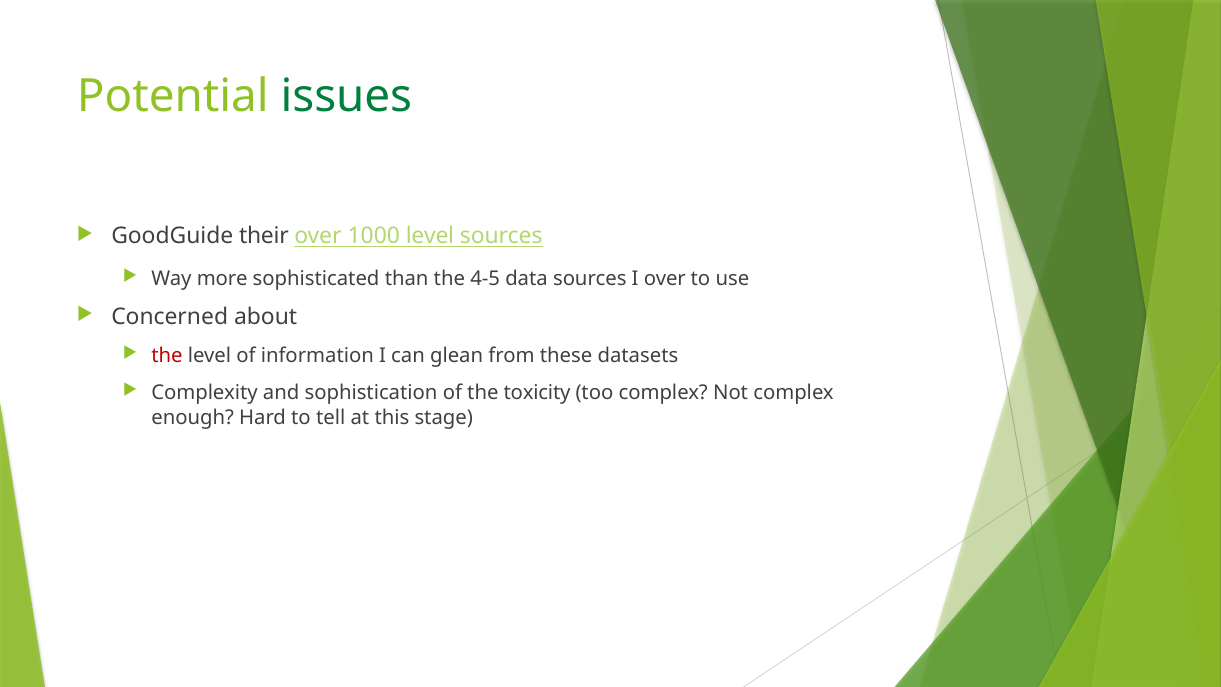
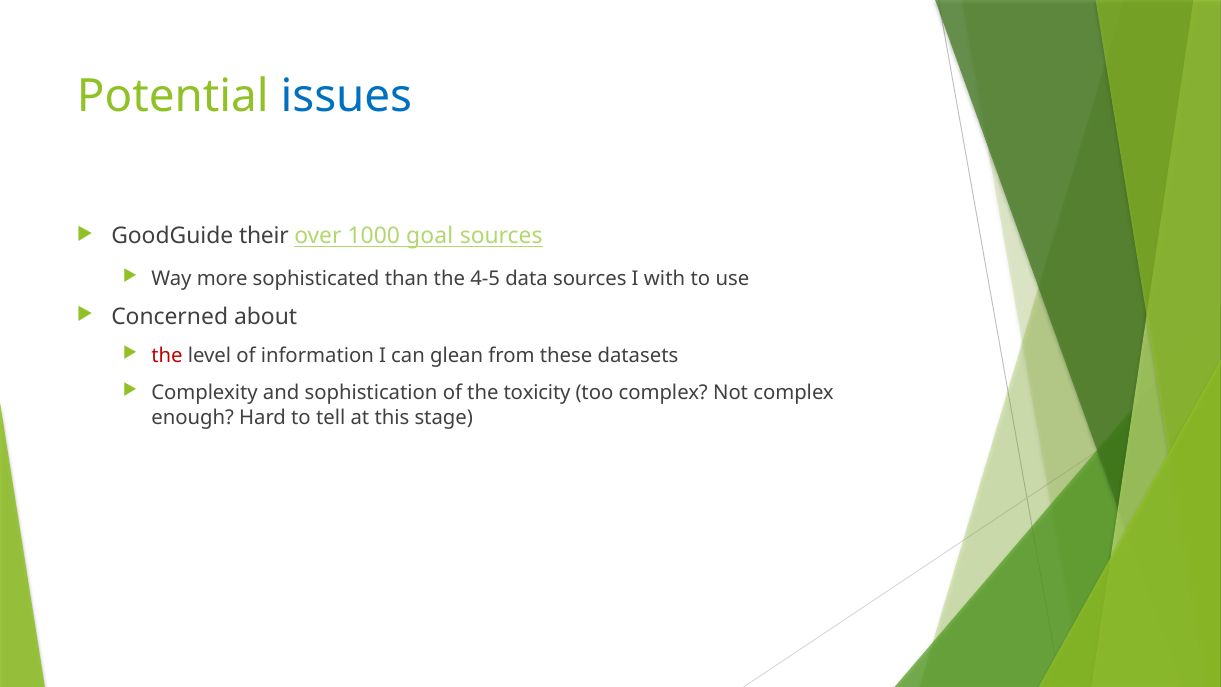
issues colour: green -> blue
1000 level: level -> goal
I over: over -> with
